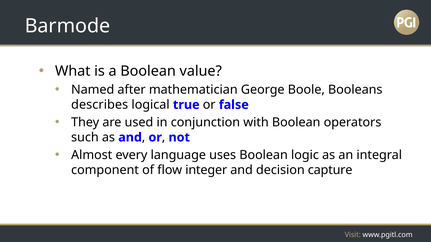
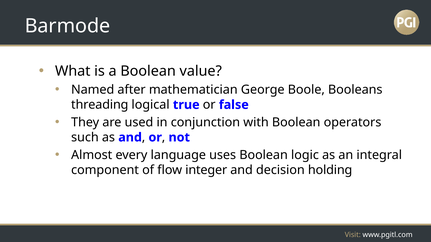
describes: describes -> threading
capture: capture -> holding
